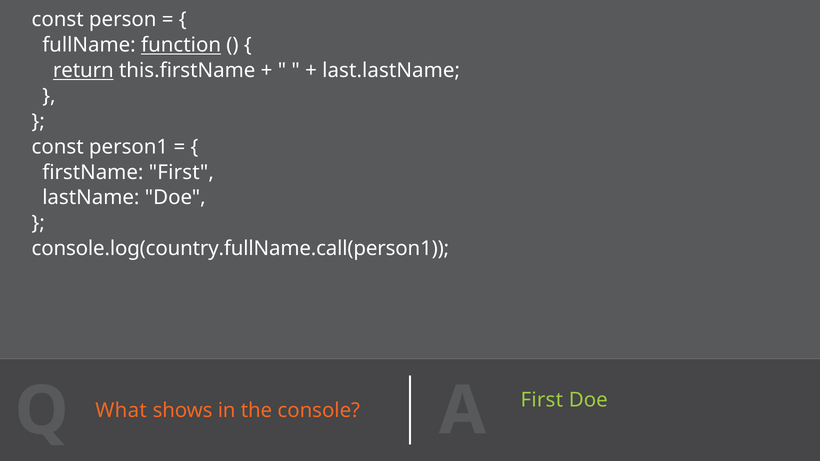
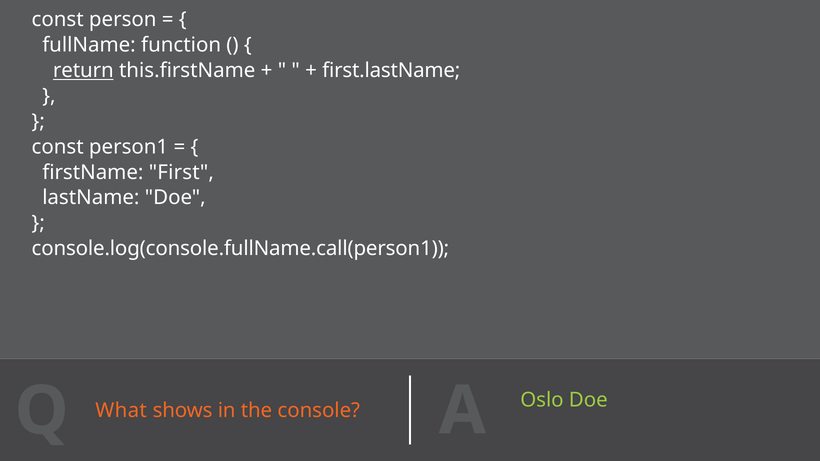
function underline: present -> none
last.lastName: last.lastName -> first.lastName
console.log(country.fullName.call(person1: console.log(country.fullName.call(person1 -> console.log(console.fullName.call(person1
First at (542, 400): First -> Oslo
